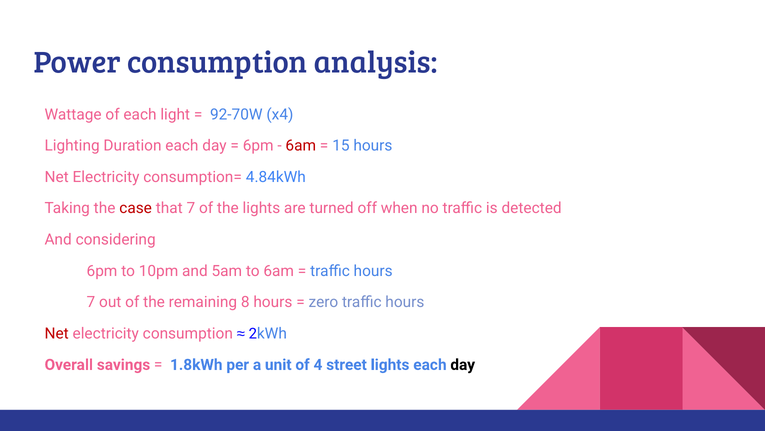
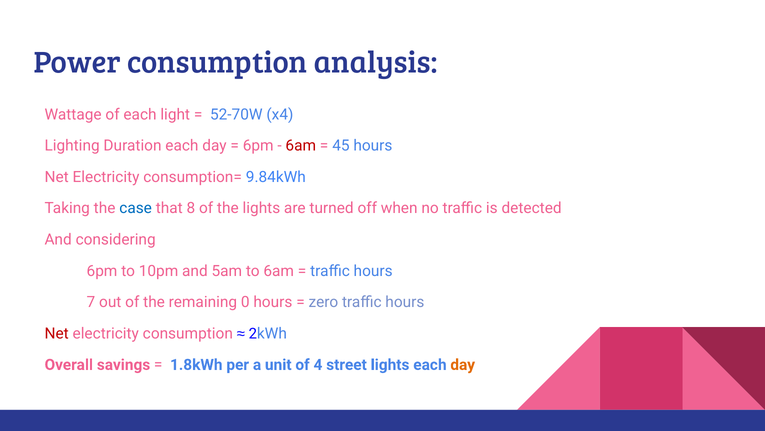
92-70W: 92-70W -> 52-70W
15: 15 -> 45
4.84kWh: 4.84kWh -> 9.84kWh
case colour: red -> blue
that 7: 7 -> 8
8: 8 -> 0
day at (463, 364) colour: black -> orange
